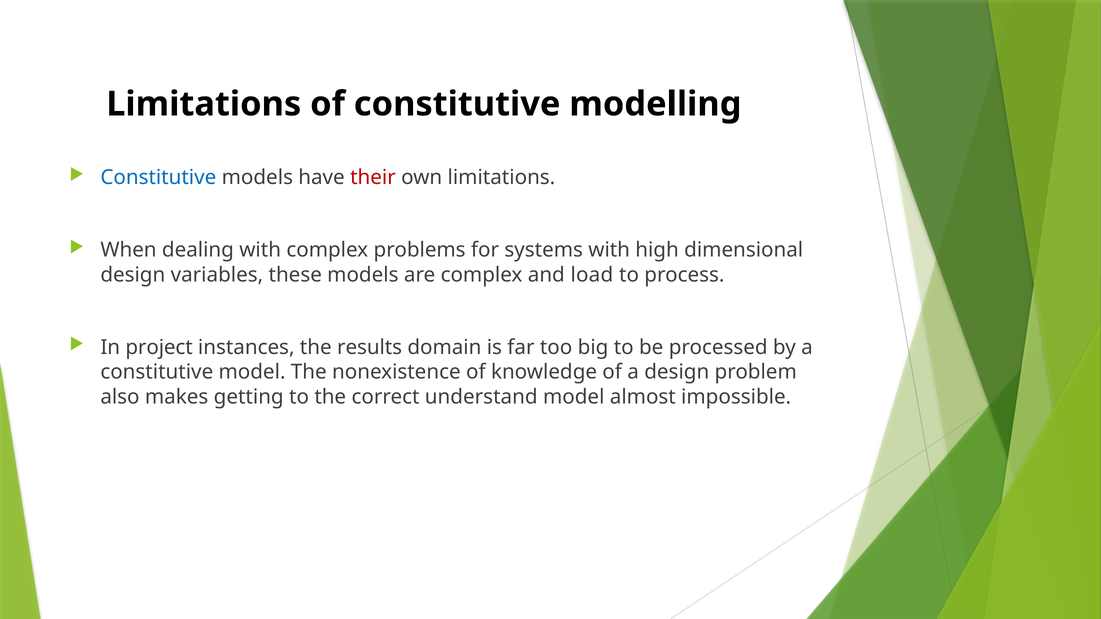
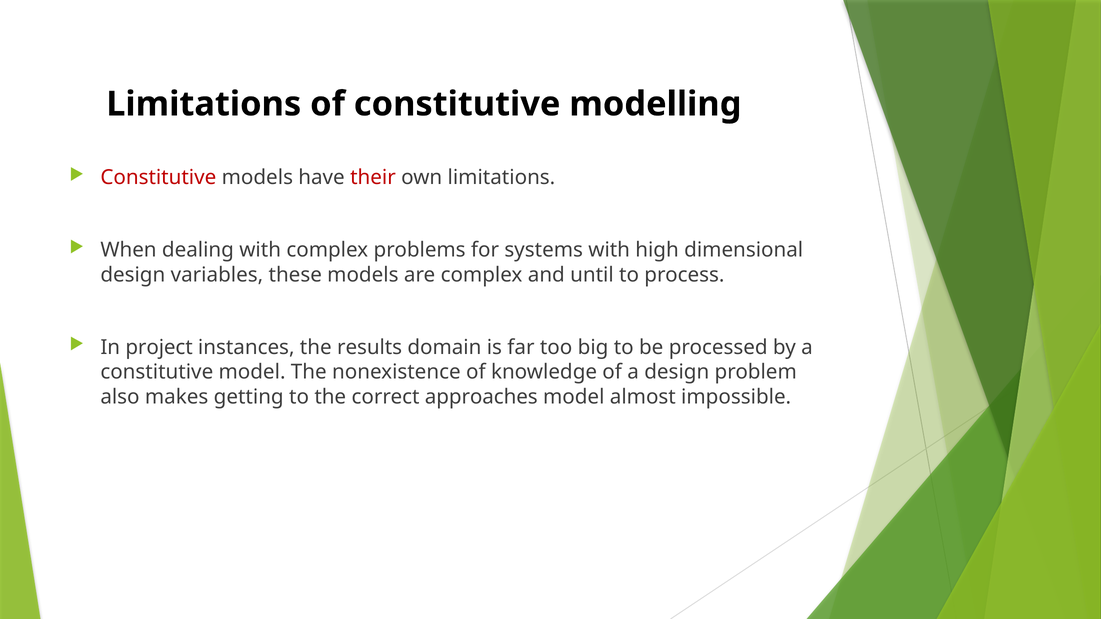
Constitutive at (158, 178) colour: blue -> red
load: load -> until
understand: understand -> approaches
